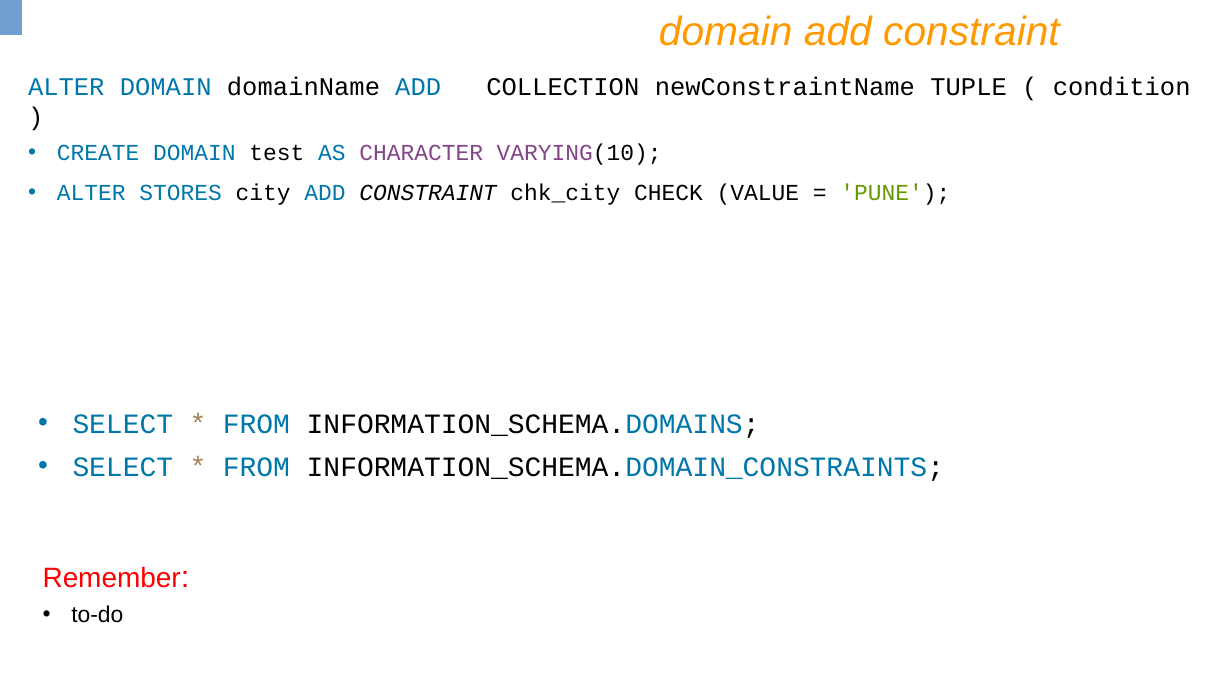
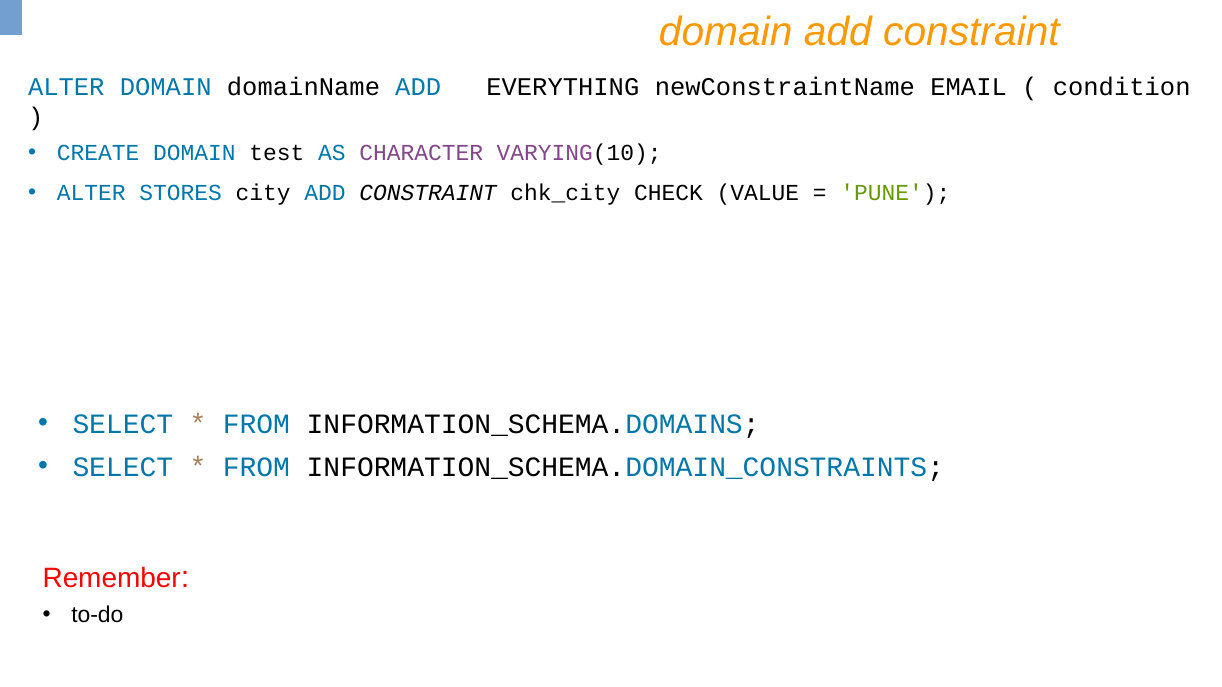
COLLECTION: COLLECTION -> EVERYTHING
TUPLE: TUPLE -> EMAIL
